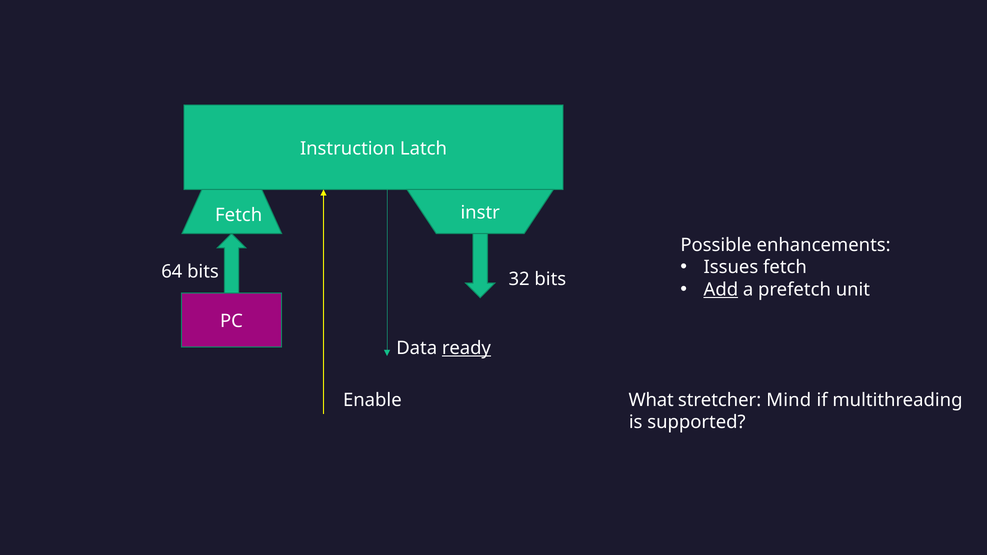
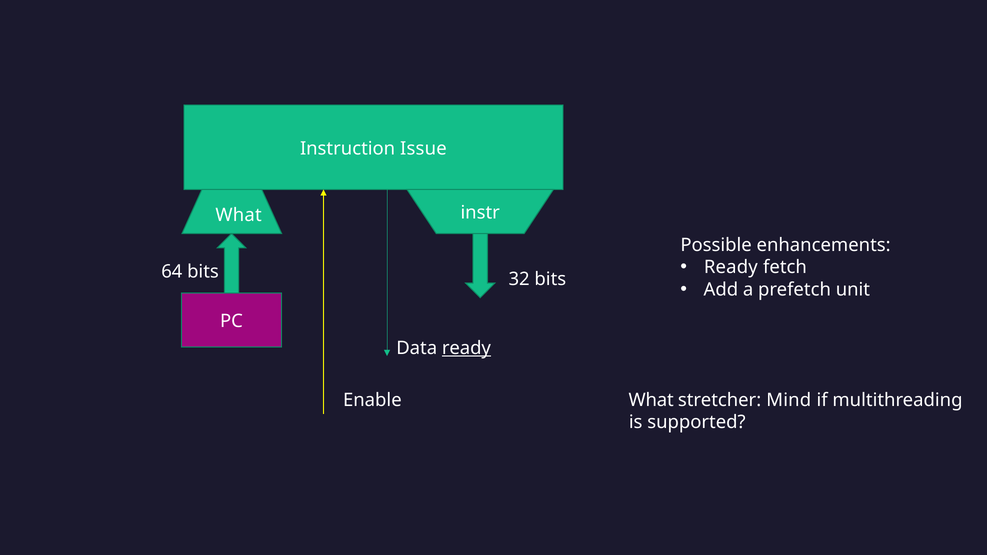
Latch: Latch -> Issue
Fetch at (239, 215): Fetch -> What
Issues at (731, 267): Issues -> Ready
Add underline: present -> none
